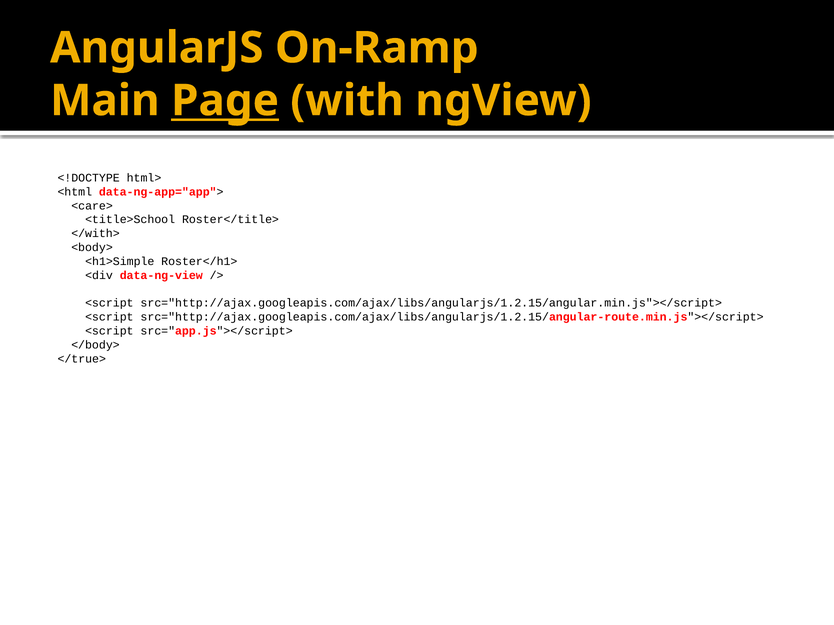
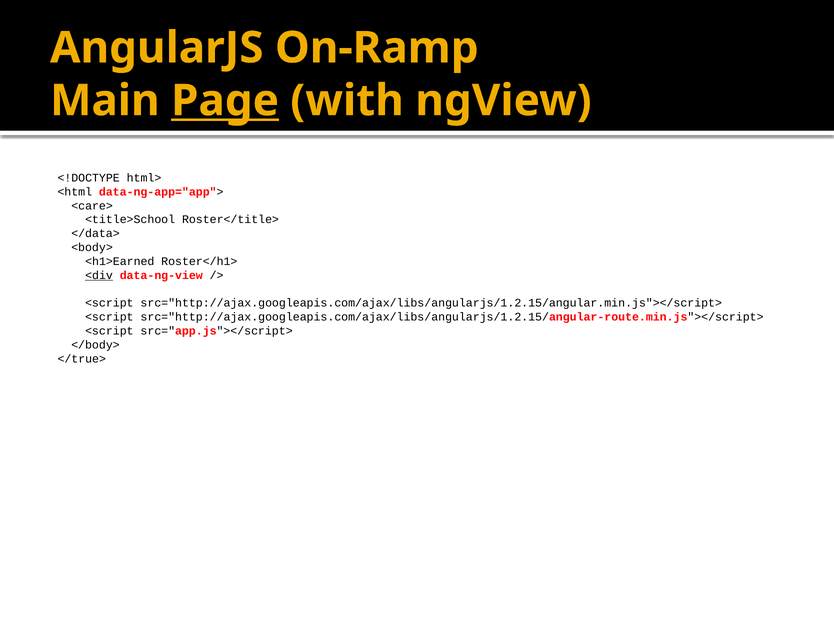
</with>: </with> -> </data>
<h1>Simple: <h1>Simple -> <h1>Earned
<div underline: none -> present
